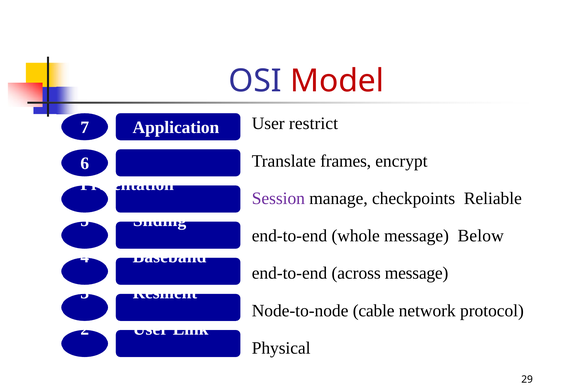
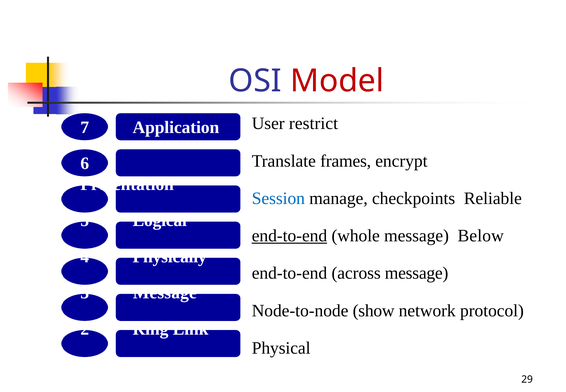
Session colour: purple -> blue
Sliding: Sliding -> Logical
end-to-end at (289, 236) underline: none -> present
Baseband: Baseband -> Physically
3 Resilient: Resilient -> Message
cable: cable -> show
2 User: User -> Ring
